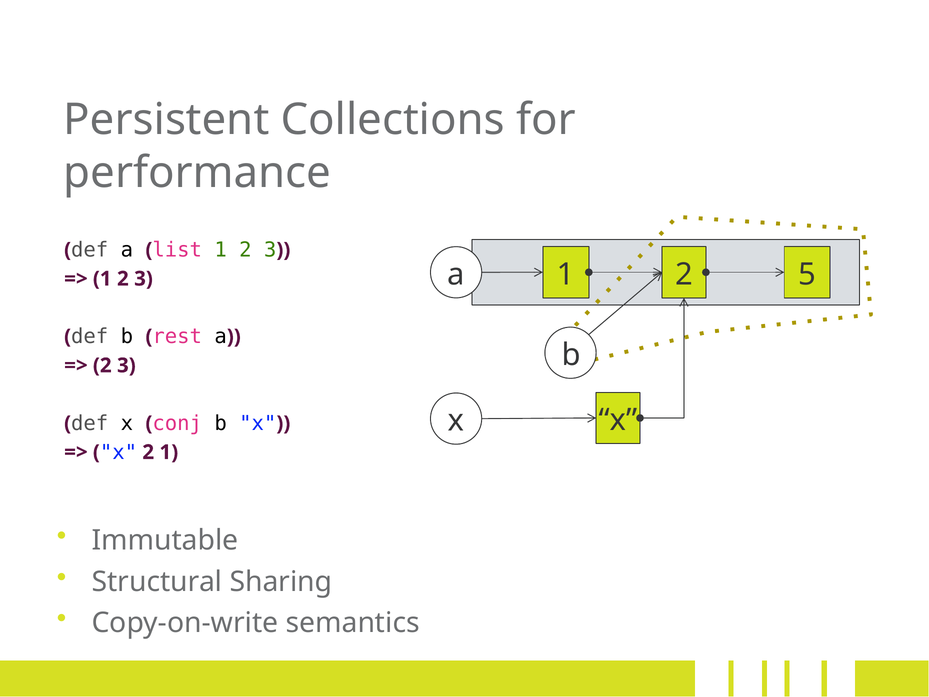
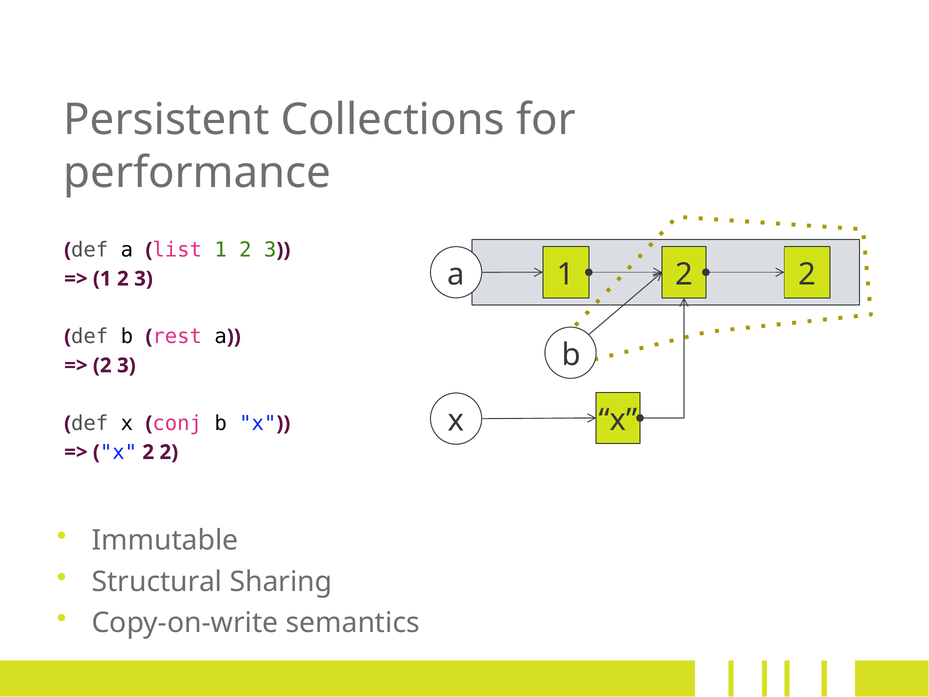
1 2 5: 5 -> 2
x 2 1: 1 -> 2
